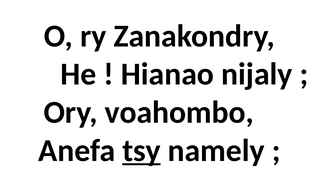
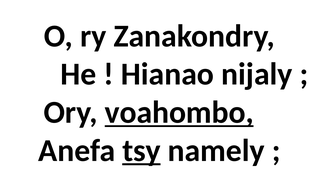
voahombo underline: none -> present
